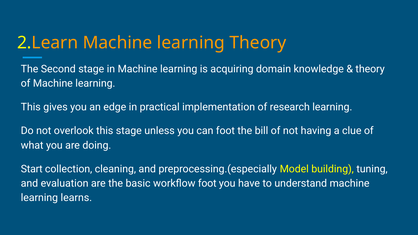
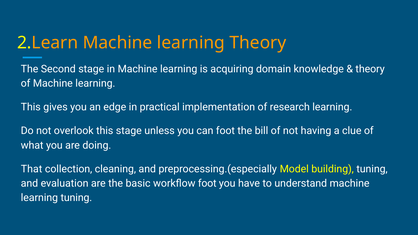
Start: Start -> That
learning learns: learns -> tuning
